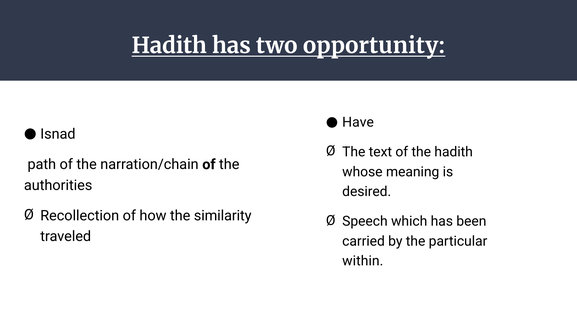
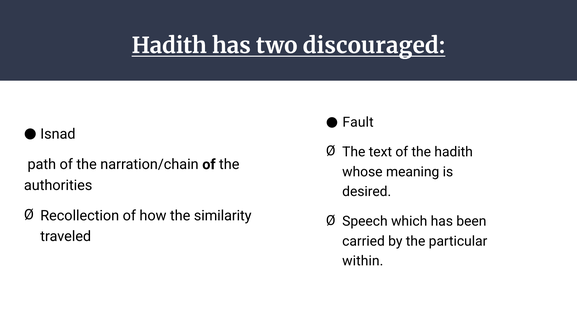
opportunity: opportunity -> discouraged
Have: Have -> Fault
